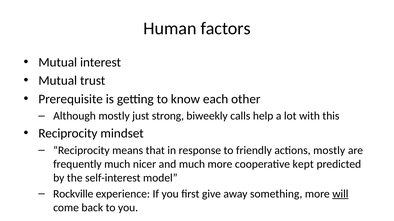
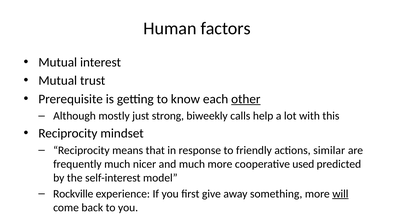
other underline: none -> present
actions mostly: mostly -> similar
kept: kept -> used
